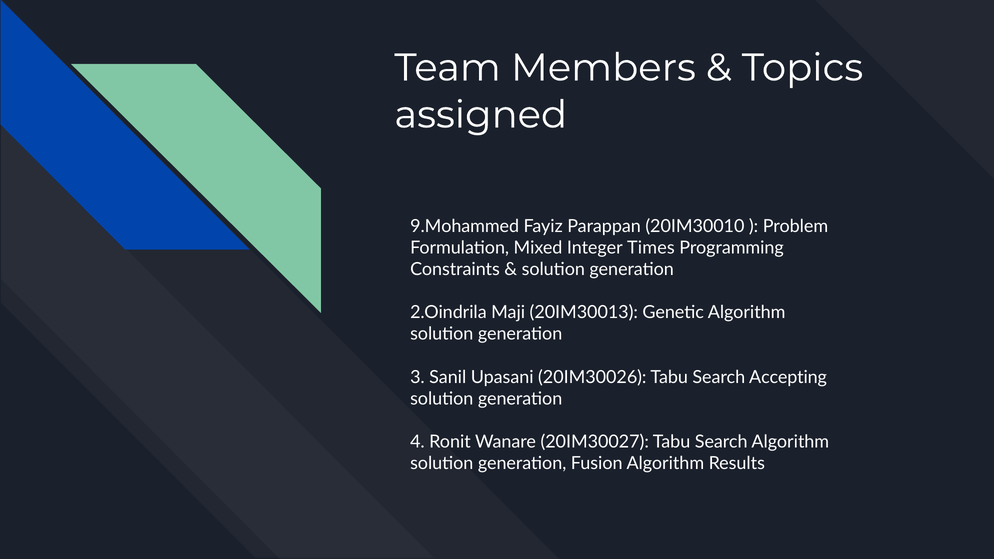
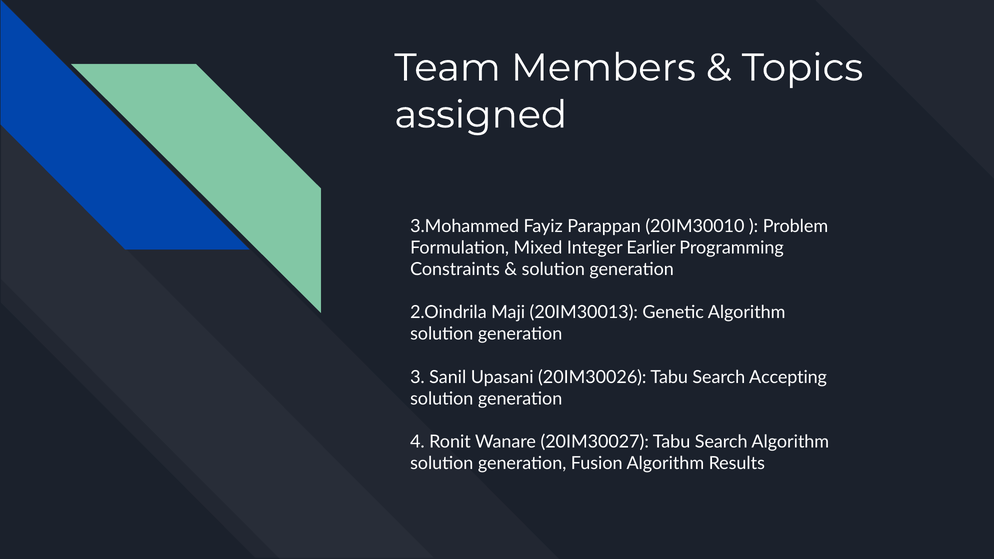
9.Mohammed: 9.Mohammed -> 3.Mohammed
Times: Times -> Earlier
